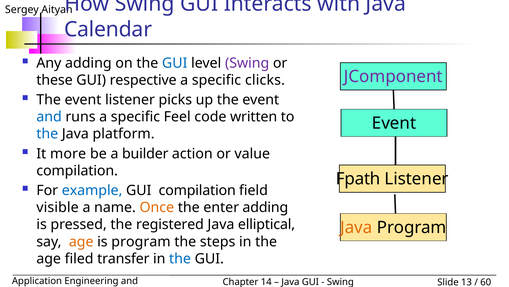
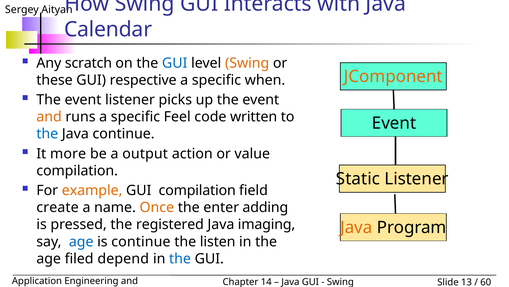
Any adding: adding -> scratch
Swing at (247, 63) colour: purple -> orange
JComponent colour: purple -> orange
clicks: clicks -> when
and at (49, 117) colour: blue -> orange
Java platform: platform -> continue
builder: builder -> output
Fpath: Fpath -> Static
example colour: blue -> orange
visible: visible -> create
elliptical: elliptical -> imaging
age at (81, 241) colour: orange -> blue
is program: program -> continue
steps: steps -> listen
transfer: transfer -> depend
